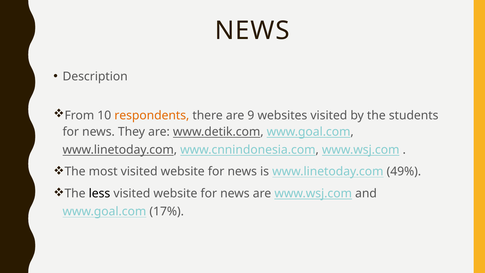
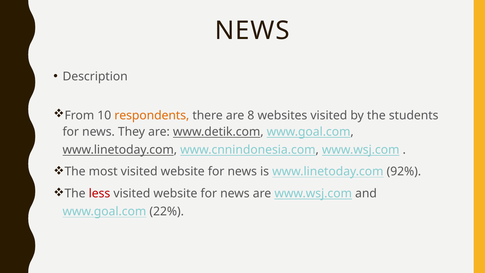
9: 9 -> 8
49%: 49% -> 92%
less colour: black -> red
17%: 17% -> 22%
